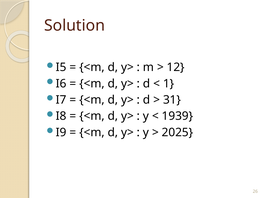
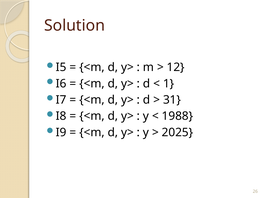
1939: 1939 -> 1988
